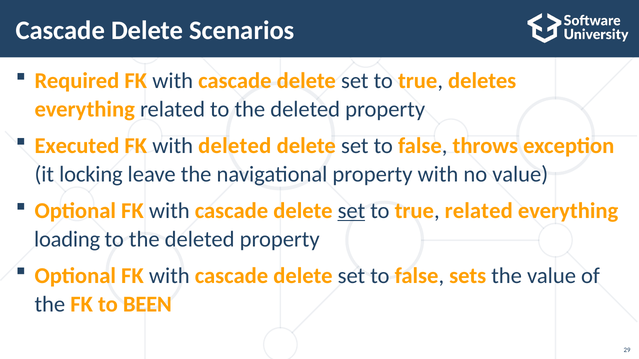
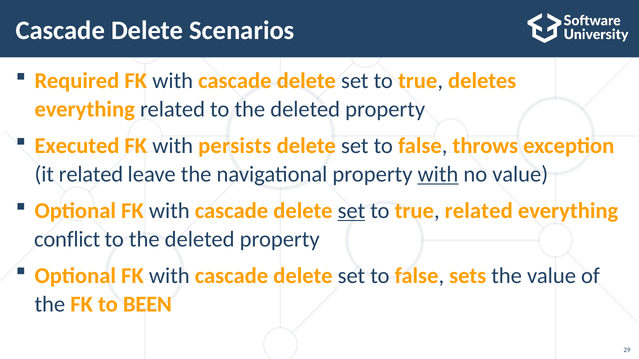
with deleted: deleted -> persists
it locking: locking -> related
with at (438, 175) underline: none -> present
loading: loading -> conflict
